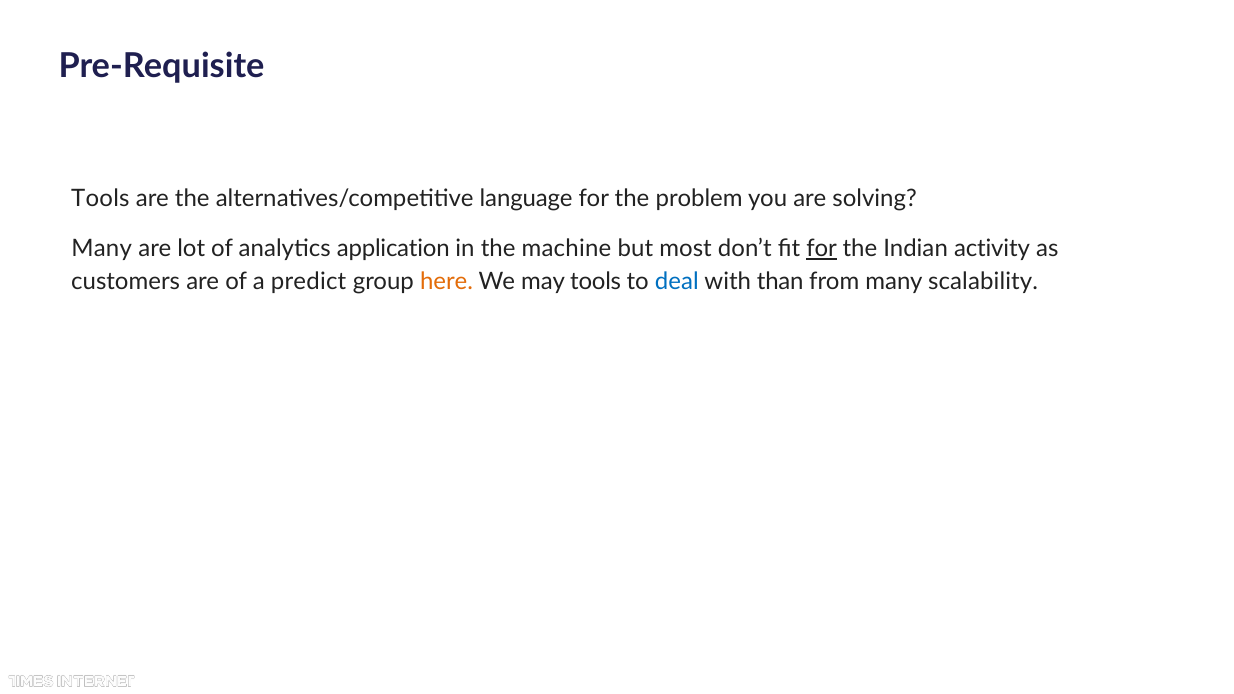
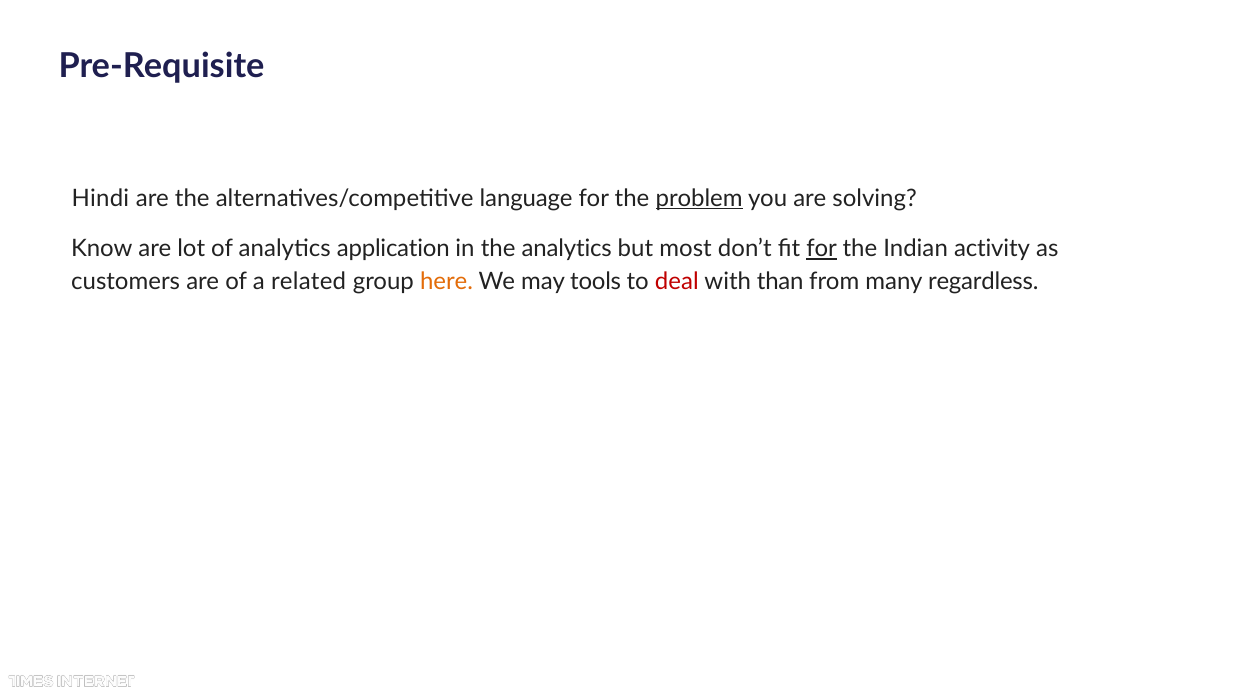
Tools at (100, 198): Tools -> Hindi
problem underline: none -> present
Many at (102, 249): Many -> Know
the machine: machine -> analytics
predict: predict -> related
deal colour: blue -> red
scalability: scalability -> regardless
